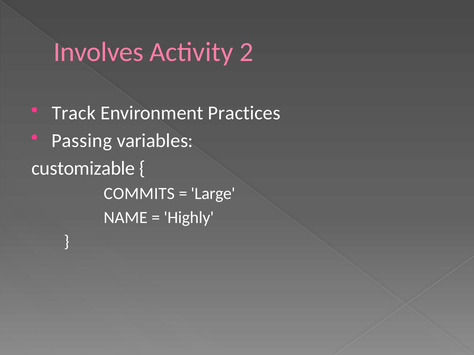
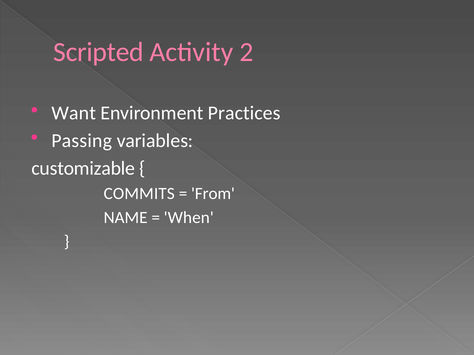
Involves: Involves -> Scripted
Track: Track -> Want
Large: Large -> From
Highly: Highly -> When
